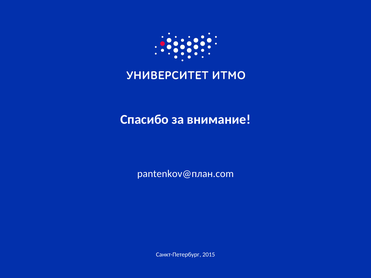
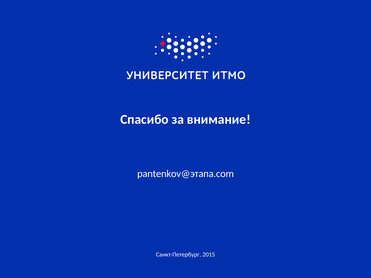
pantenkov@план.com: pantenkov@план.com -> pantenkov@этапа.com
